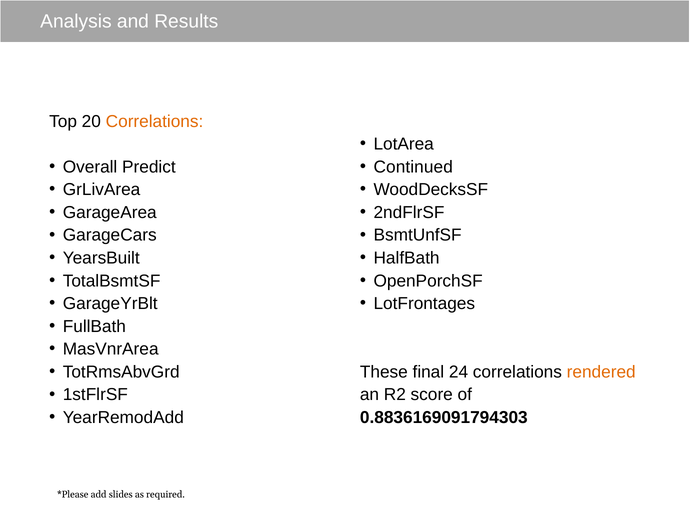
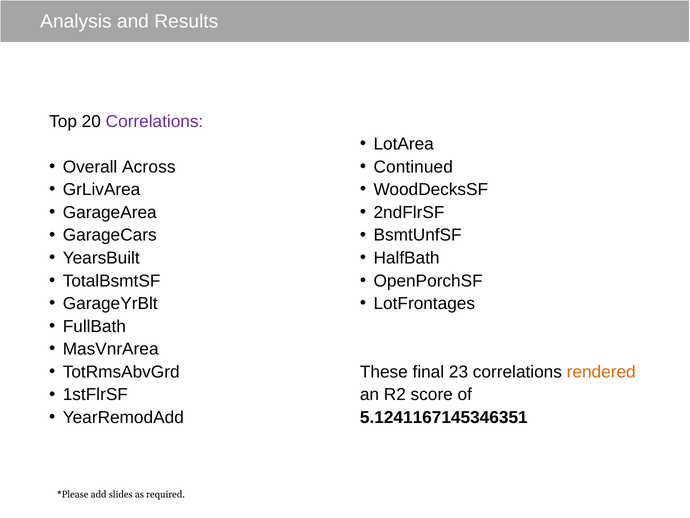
Correlations at (155, 121) colour: orange -> purple
Predict: Predict -> Across
24: 24 -> 23
0.8836169091794303: 0.8836169091794303 -> 5.1241167145346351
